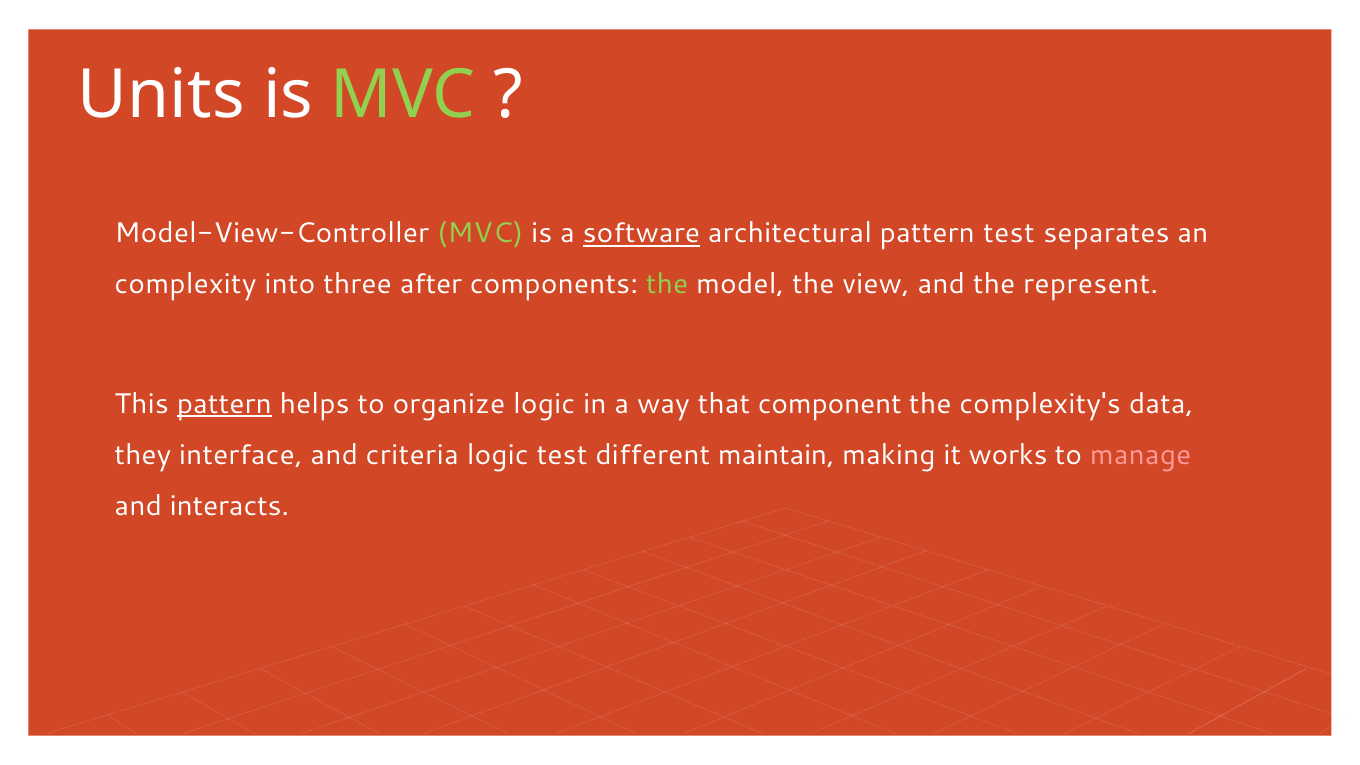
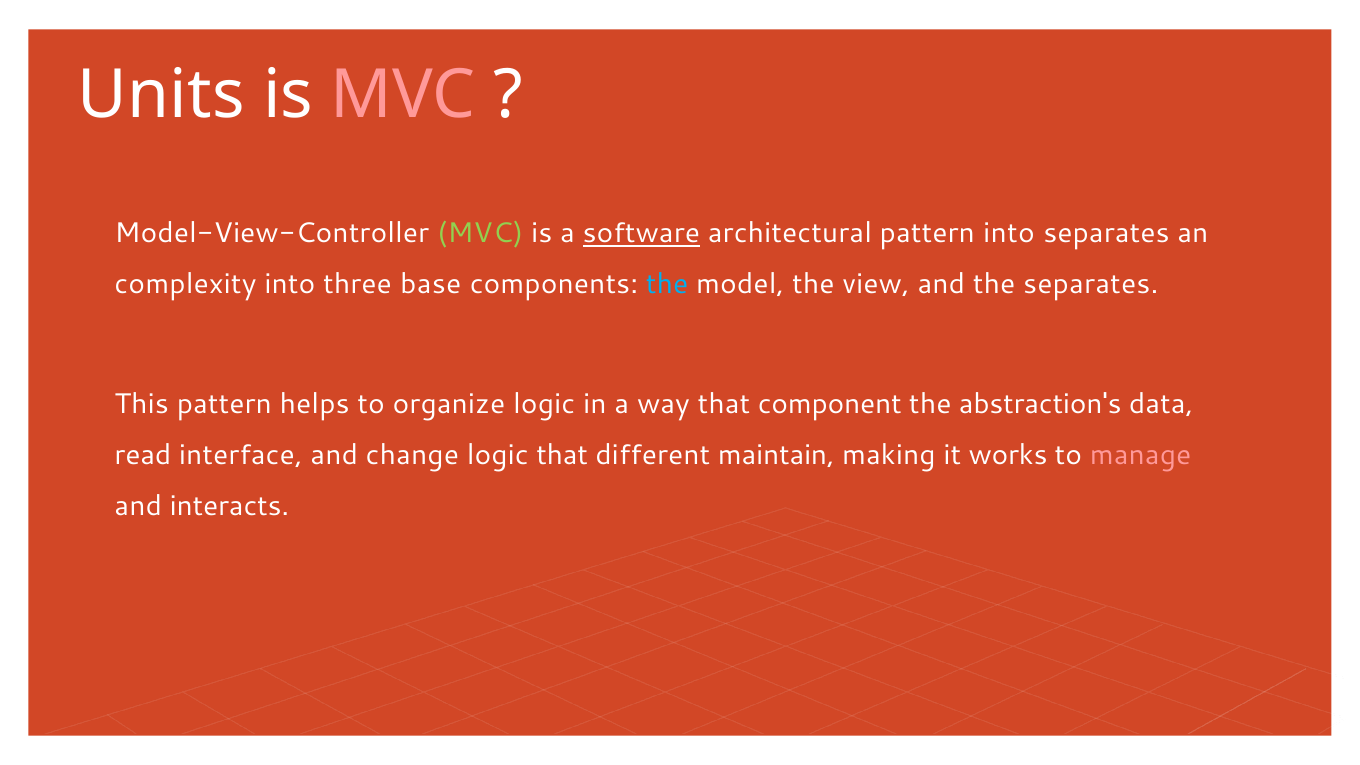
MVC at (403, 95) colour: light green -> pink
pattern test: test -> into
after: after -> base
the at (667, 285) colour: light green -> light blue
the represent: represent -> separates
pattern at (224, 404) underline: present -> none
complexity's: complexity's -> abstraction's
they: they -> read
criteria: criteria -> change
logic test: test -> that
